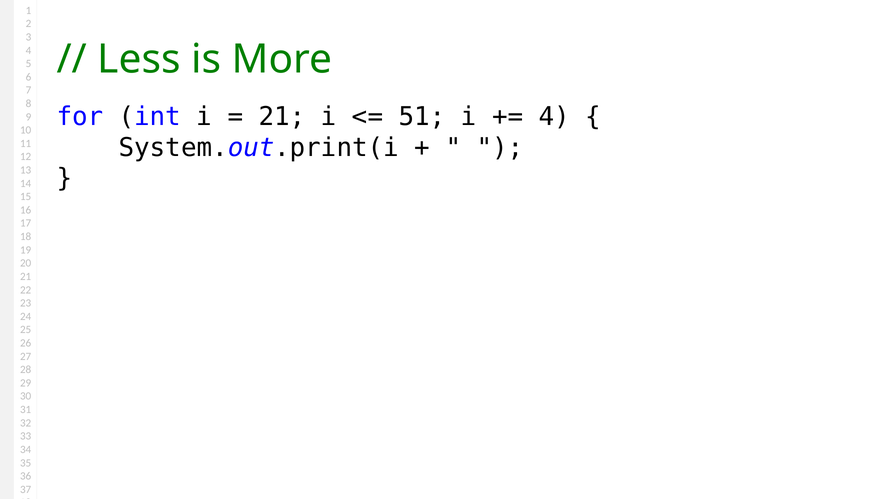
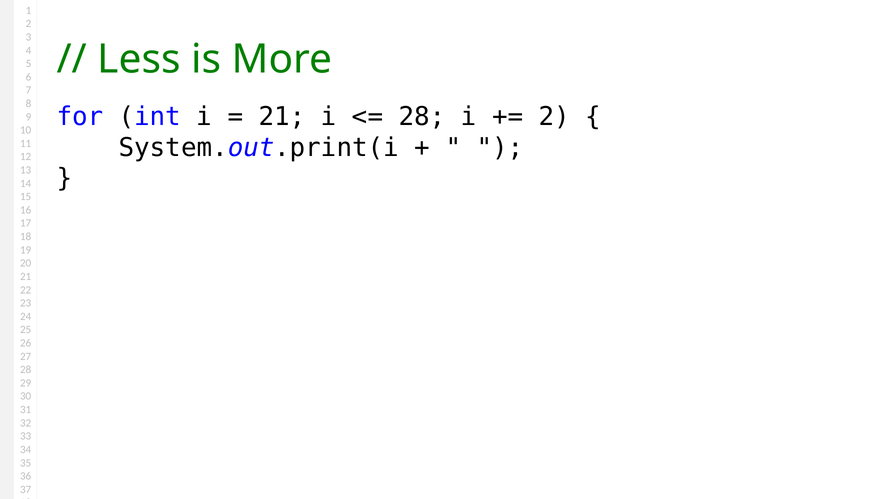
51 at (422, 117): 51 -> 28
4 at (554, 117): 4 -> 2
